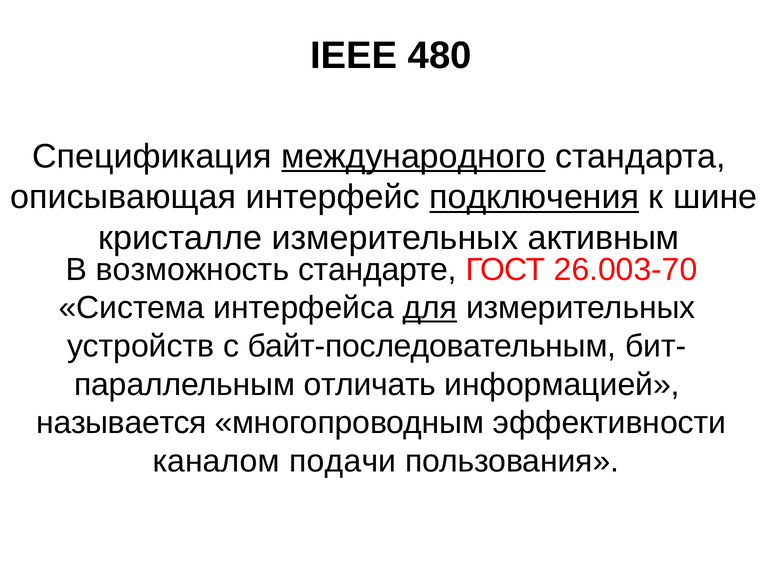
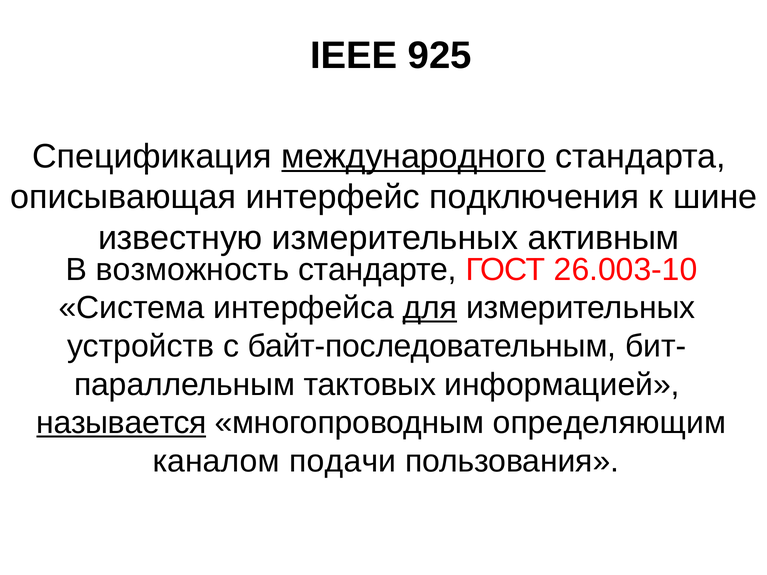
480: 480 -> 925
подключения underline: present -> none
кристалле: кристалле -> известную
26.003-70: 26.003-70 -> 26.003-10
отличать: отличать -> тактовых
называется underline: none -> present
эффективности: эффективности -> определяющим
